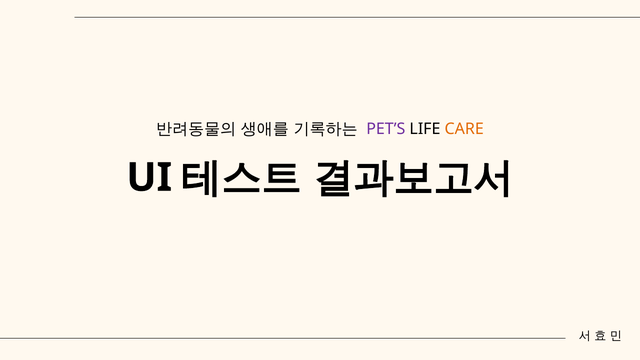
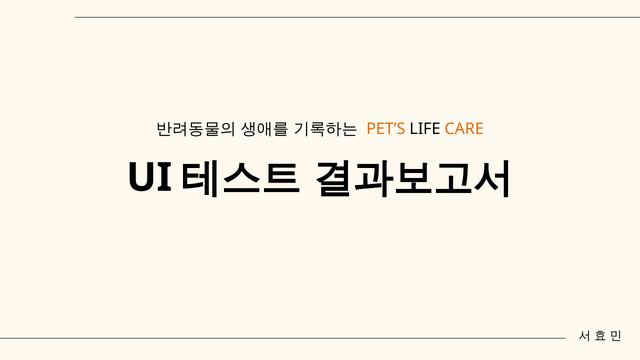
PET’S colour: purple -> orange
